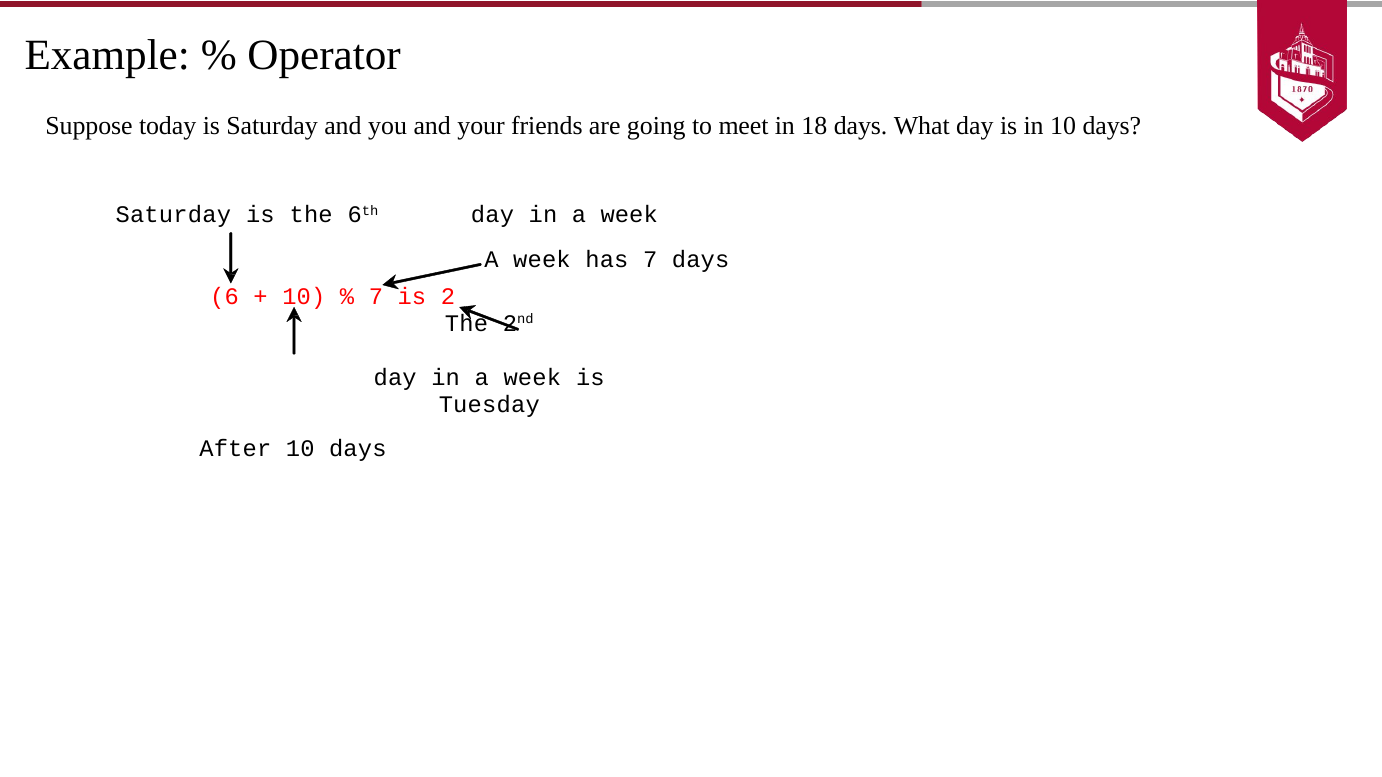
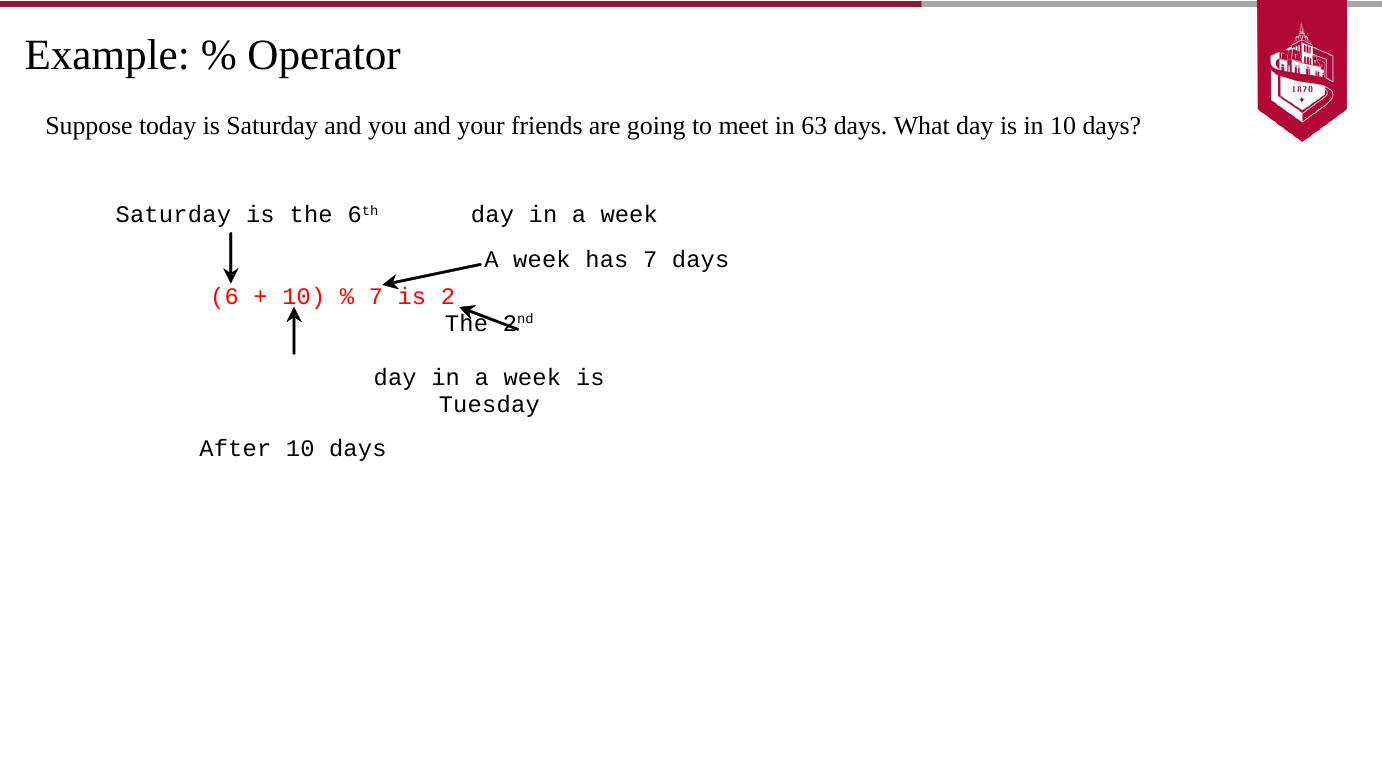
18: 18 -> 63
